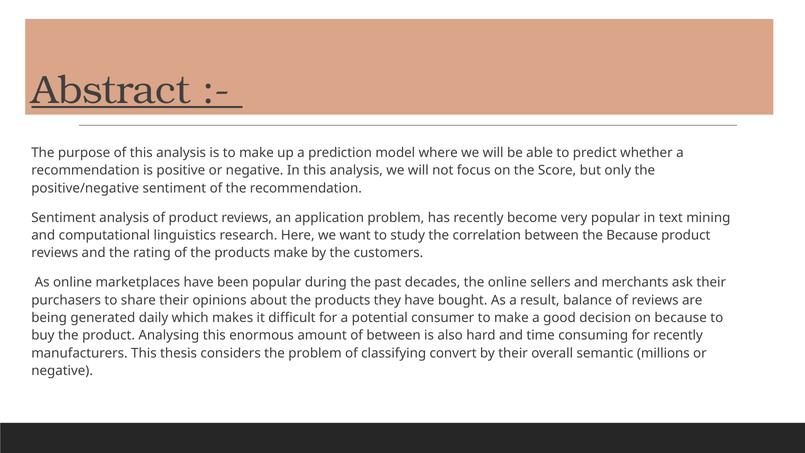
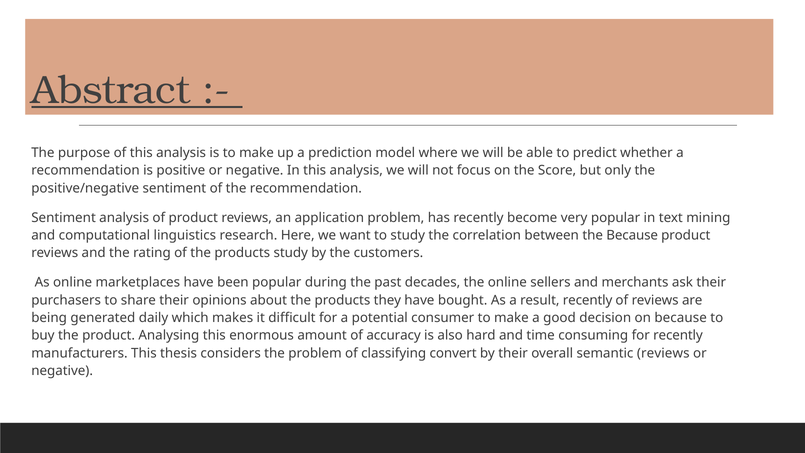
products make: make -> study
result balance: balance -> recently
of between: between -> accuracy
semantic millions: millions -> reviews
